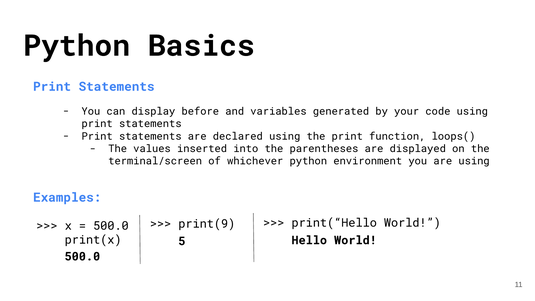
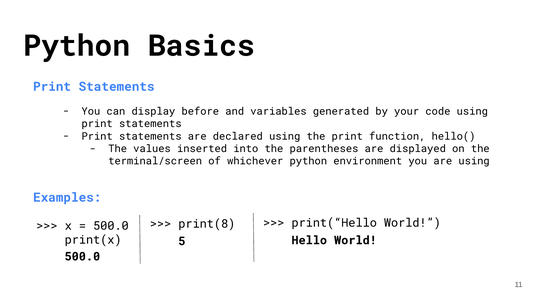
loops(: loops( -> hello(
print(9: print(9 -> print(8
